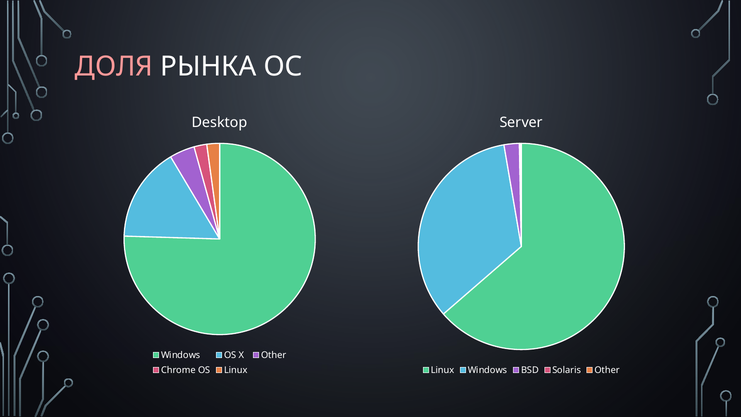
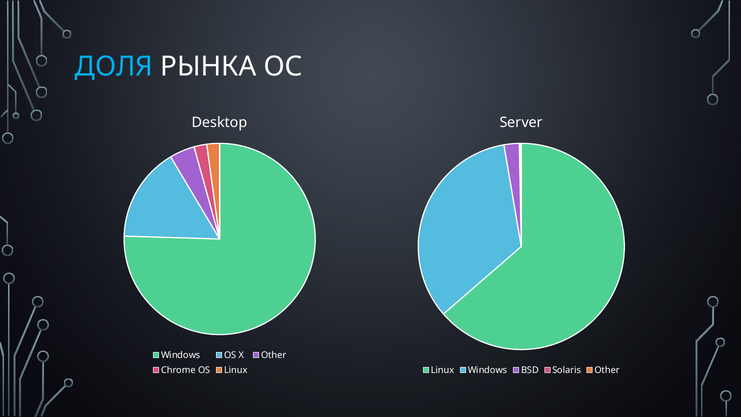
ДОЛЯ colour: pink -> light blue
